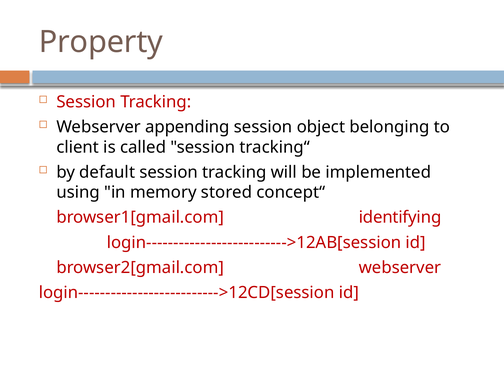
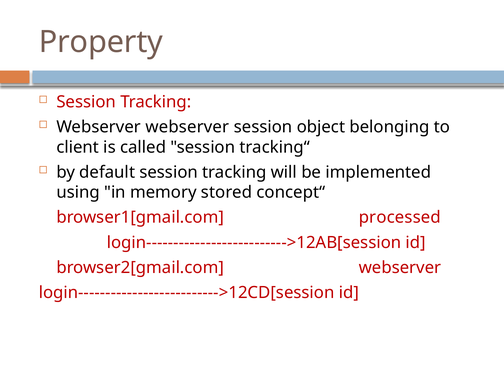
Webserver appending: appending -> webserver
identifying: identifying -> processed
